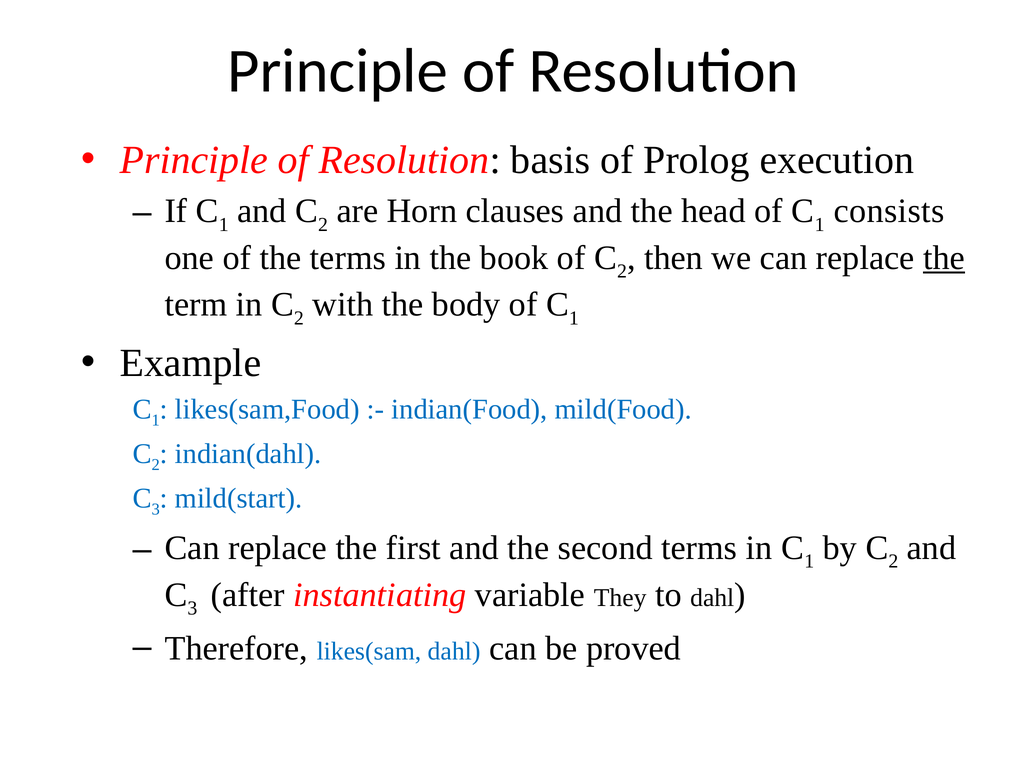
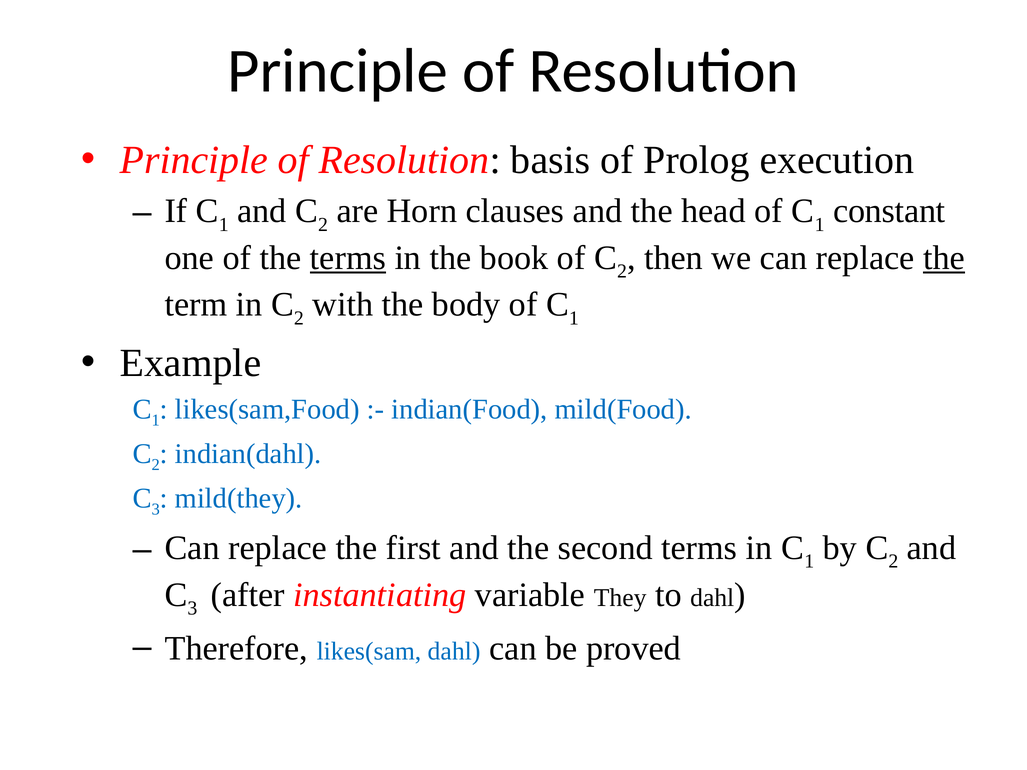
consists: consists -> constant
terms at (348, 258) underline: none -> present
mild(start: mild(start -> mild(they
